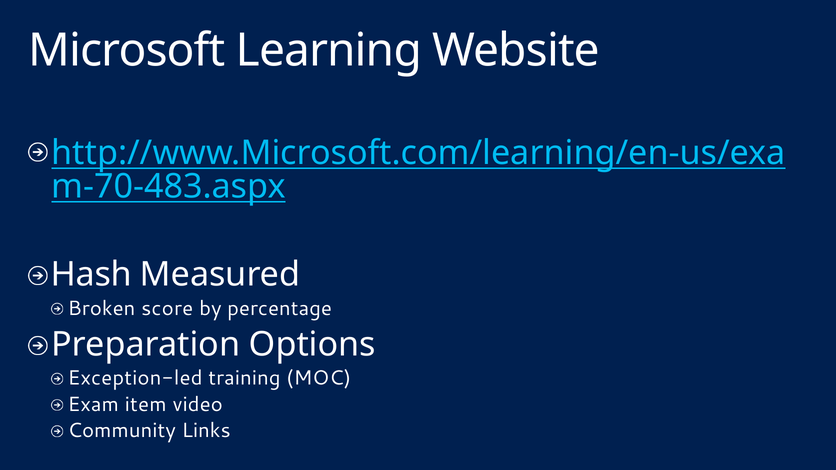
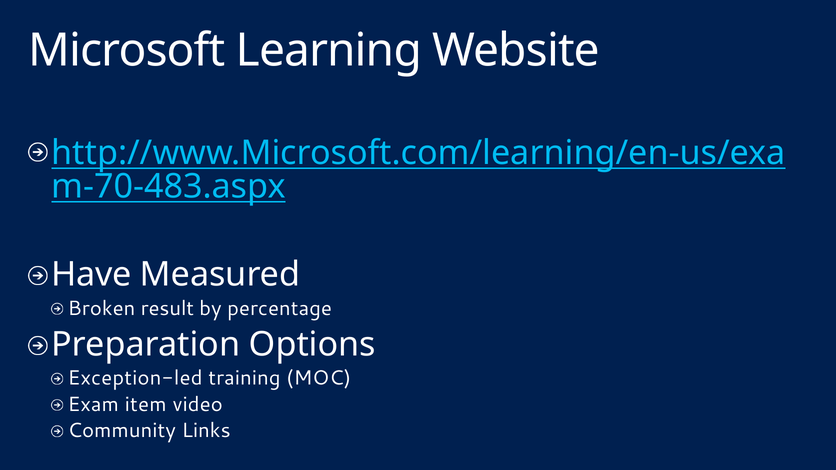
Hash: Hash -> Have
score: score -> result
